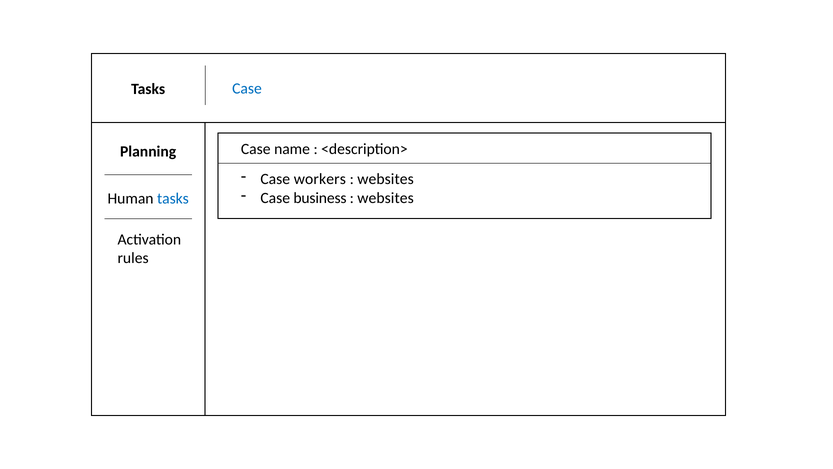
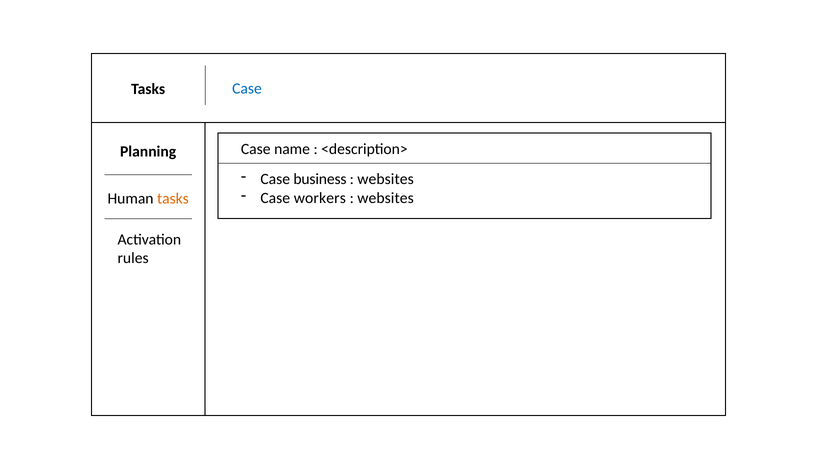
workers: workers -> business
business: business -> workers
tasks at (173, 199) colour: blue -> orange
